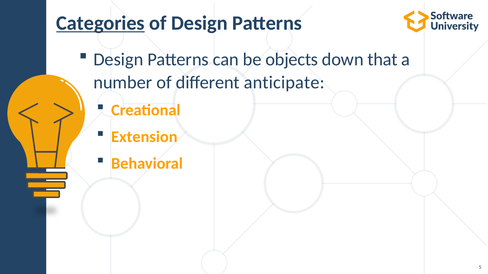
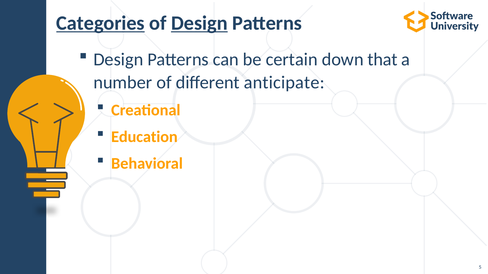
Design at (199, 23) underline: none -> present
objects: objects -> certain
Extension: Extension -> Education
